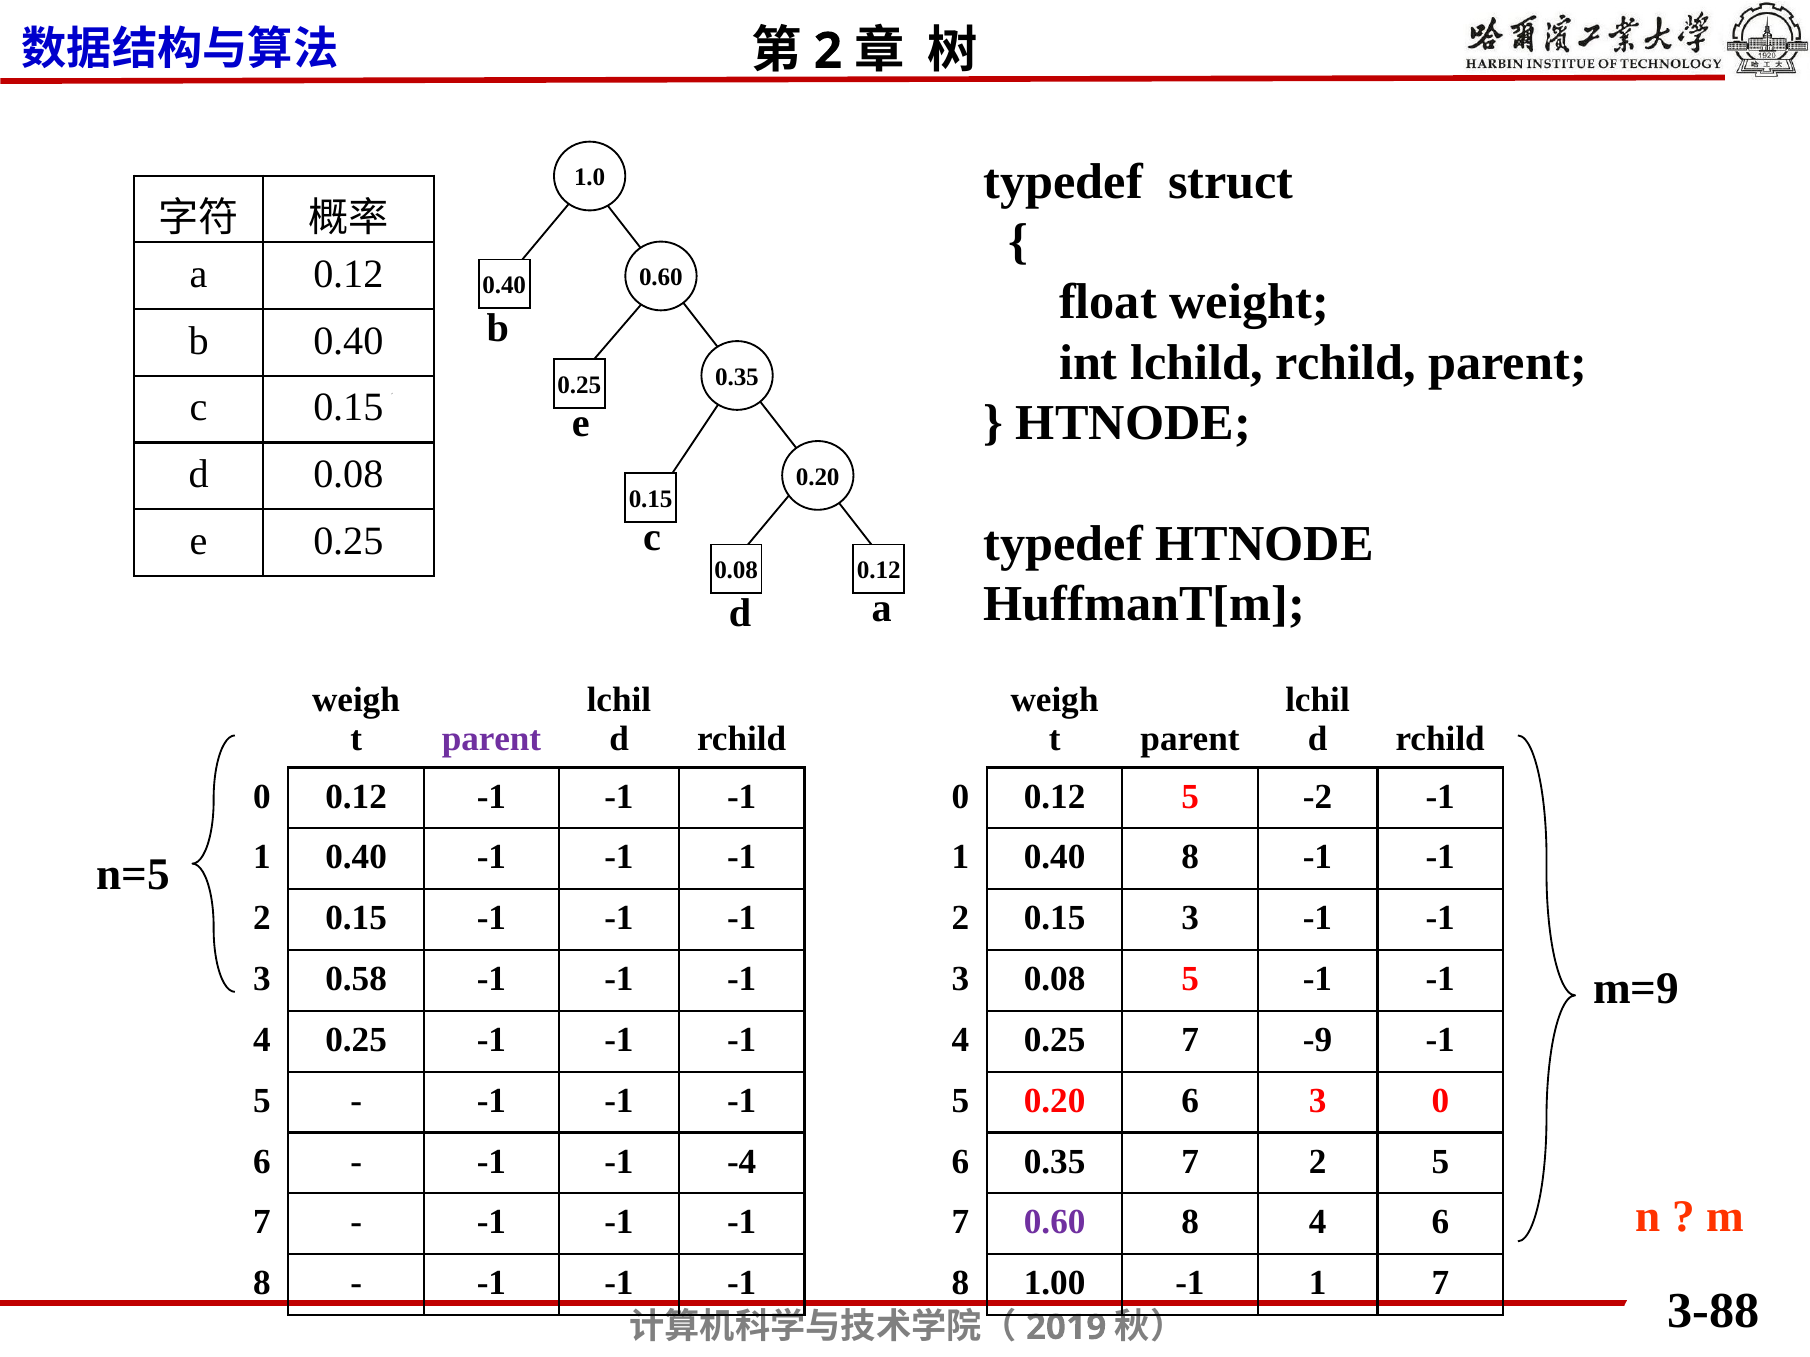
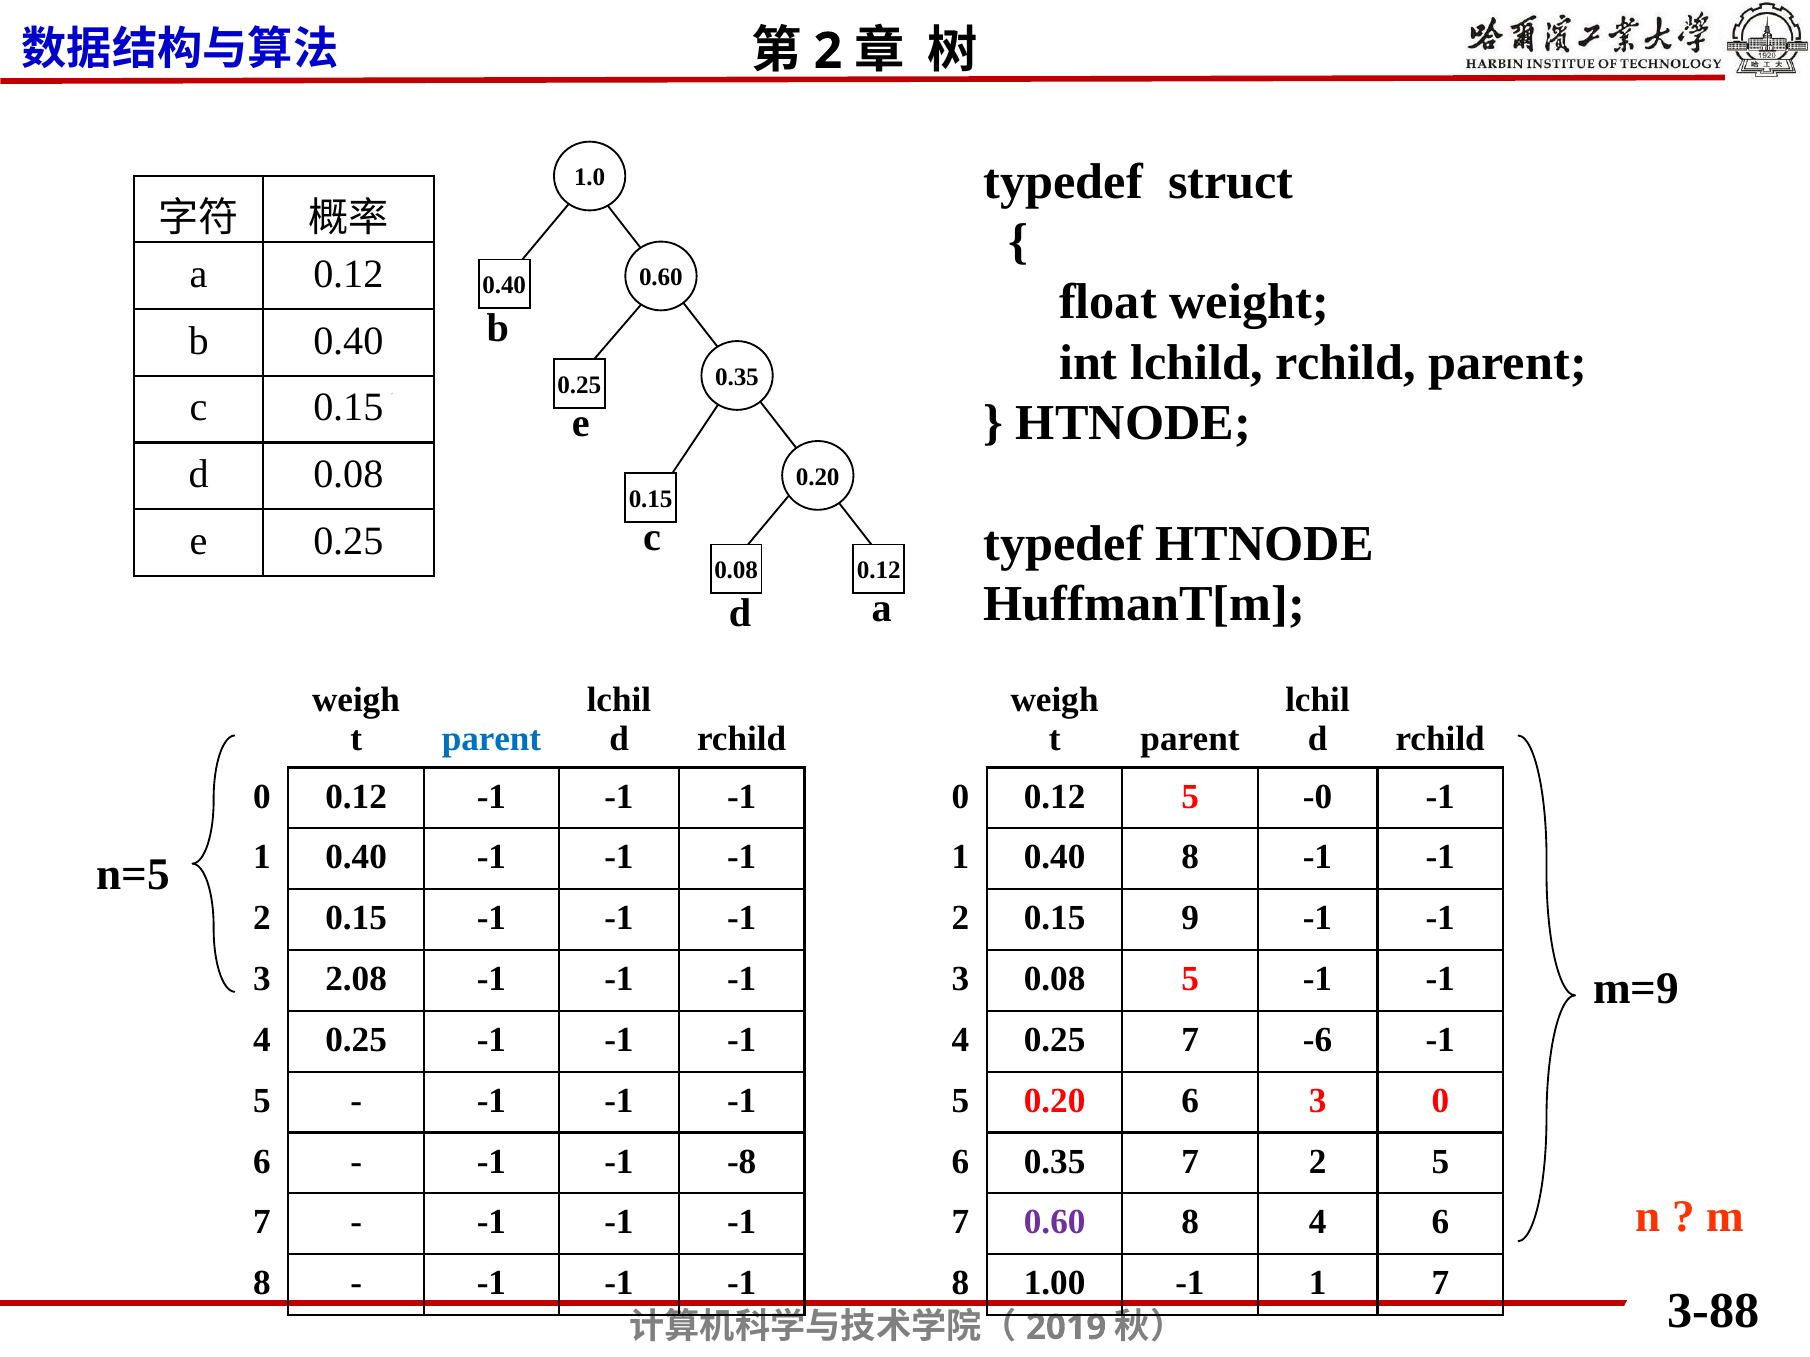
parent at (491, 739) colour: purple -> blue
-2: -2 -> -0
0.15 3: 3 -> 9
0.58: 0.58 -> 2.08
-9: -9 -> -6
-4: -4 -> -8
